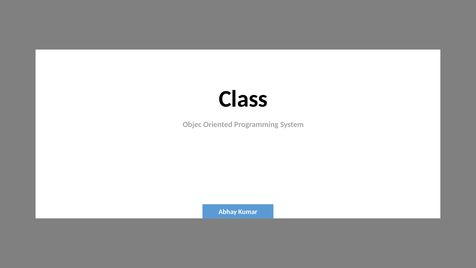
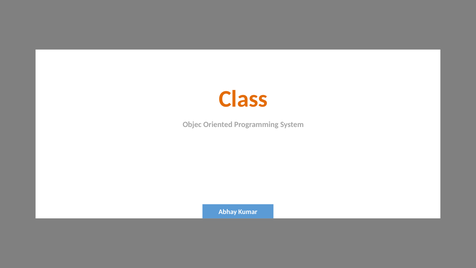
Class colour: black -> orange
